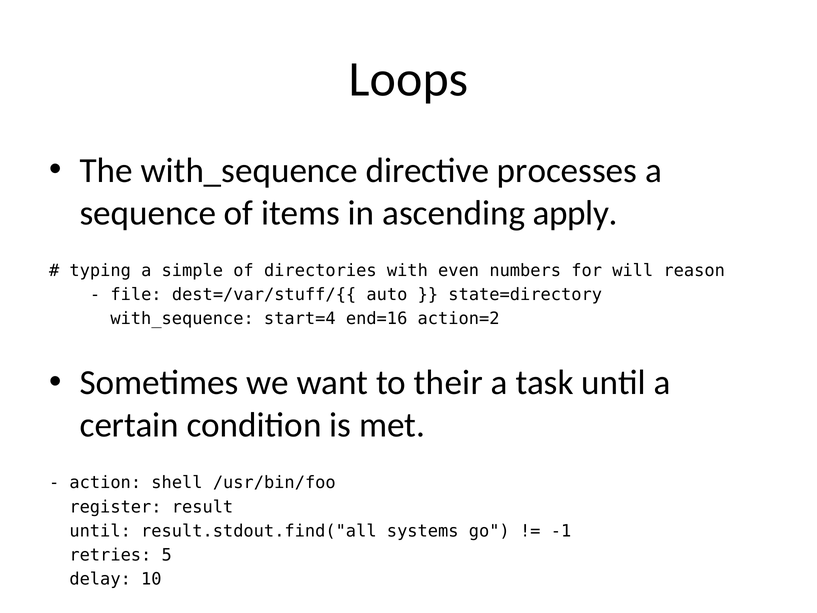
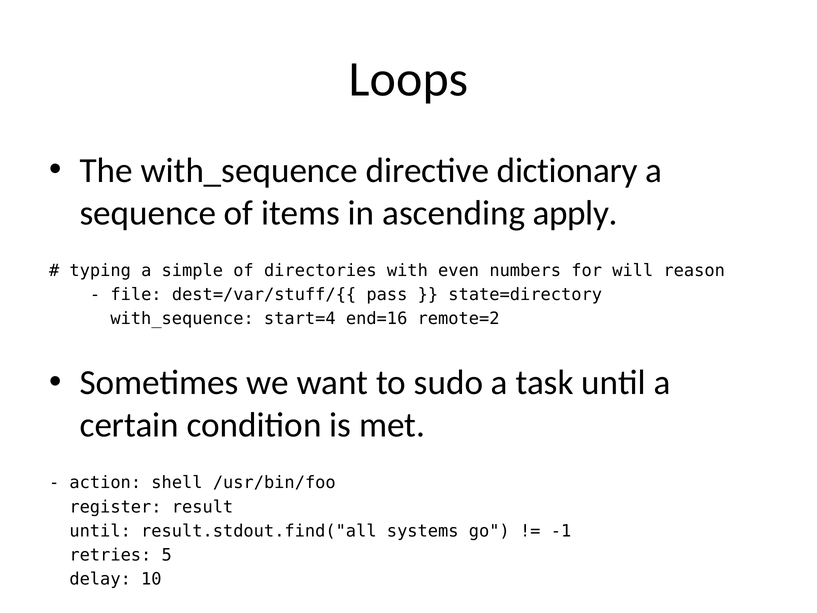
processes: processes -> dictionary
auto: auto -> pass
action=2: action=2 -> remote=2
their: their -> sudo
